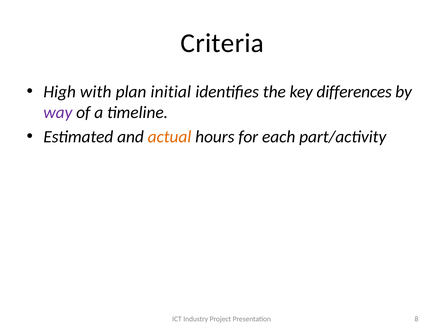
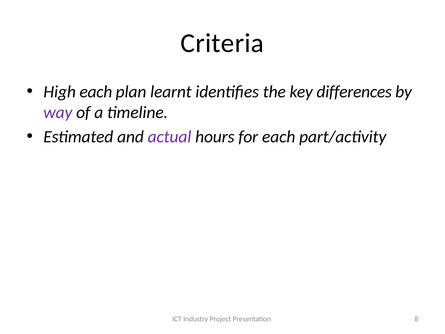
High with: with -> each
initial: initial -> learnt
actual colour: orange -> purple
